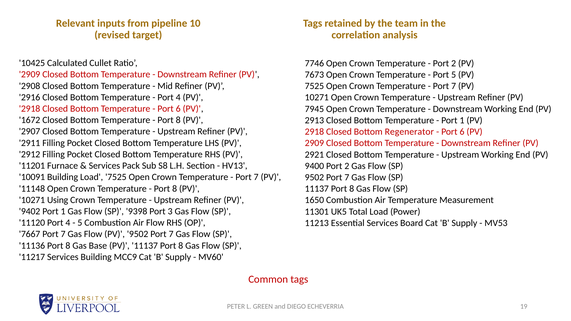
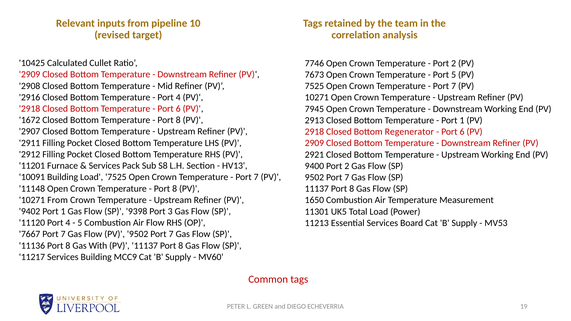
10271 Using: Using -> From
Base: Base -> With
